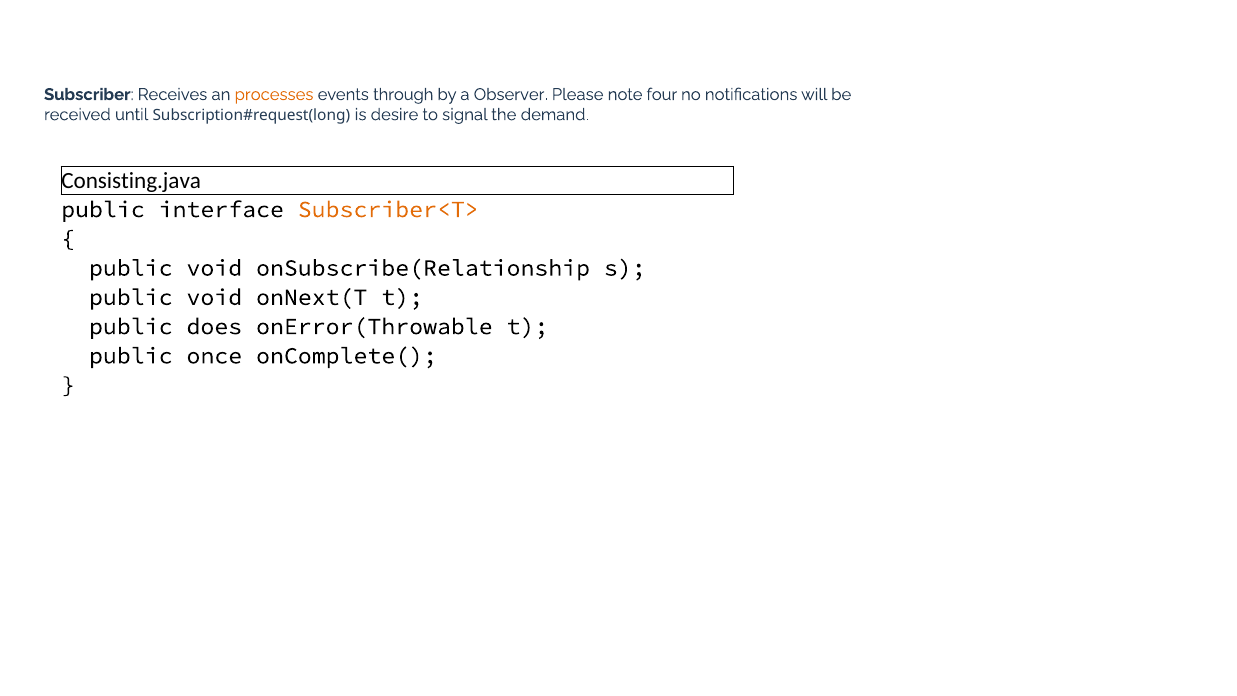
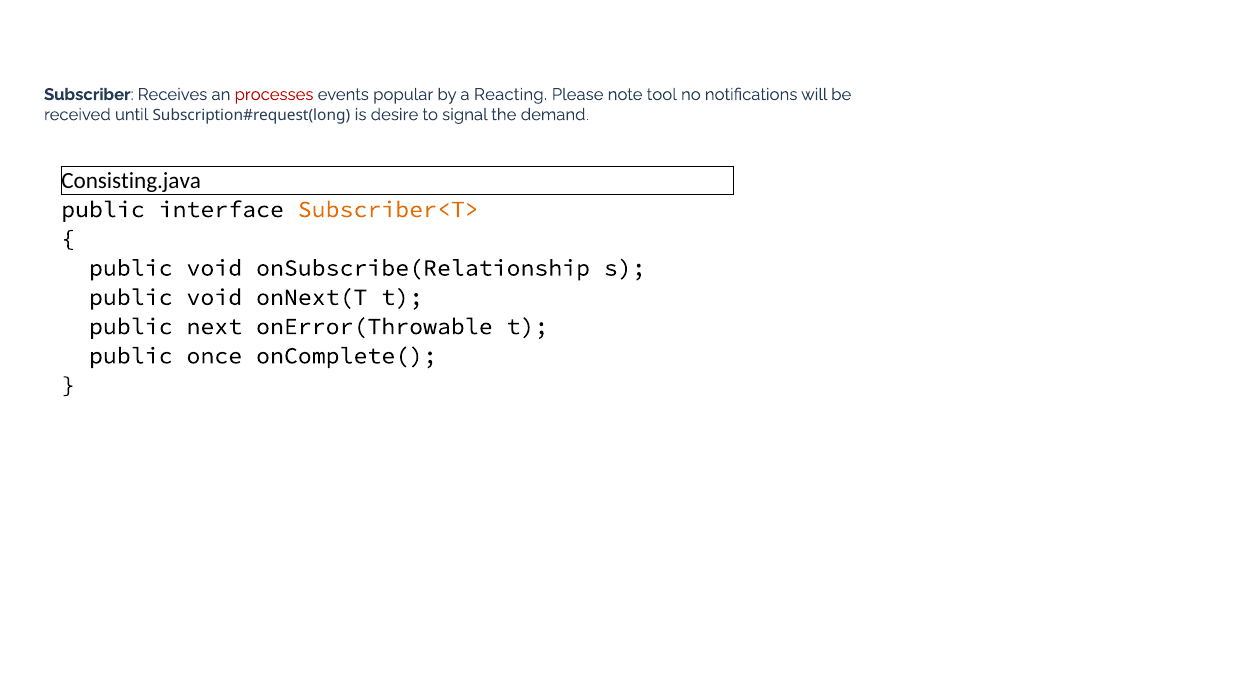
processes colour: orange -> red
through: through -> popular
Observer: Observer -> Reacting
four: four -> tool
does: does -> next
